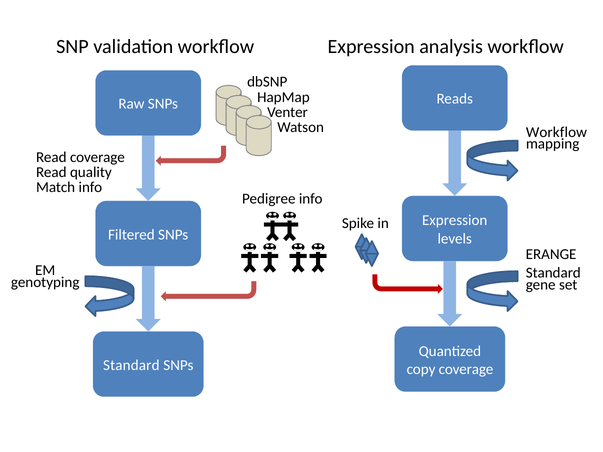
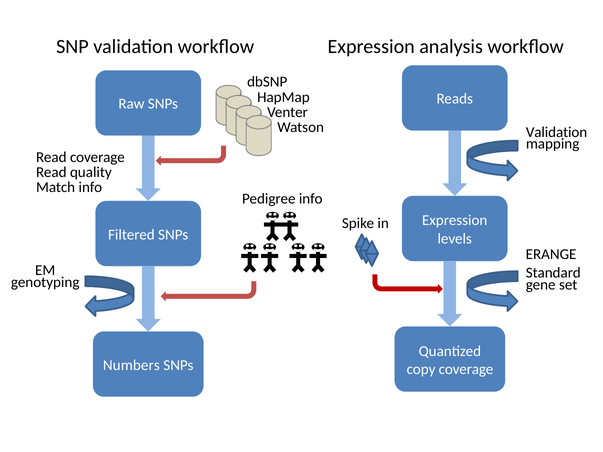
Workflow at (556, 132): Workflow -> Validation
Standard at (131, 365): Standard -> Numbers
